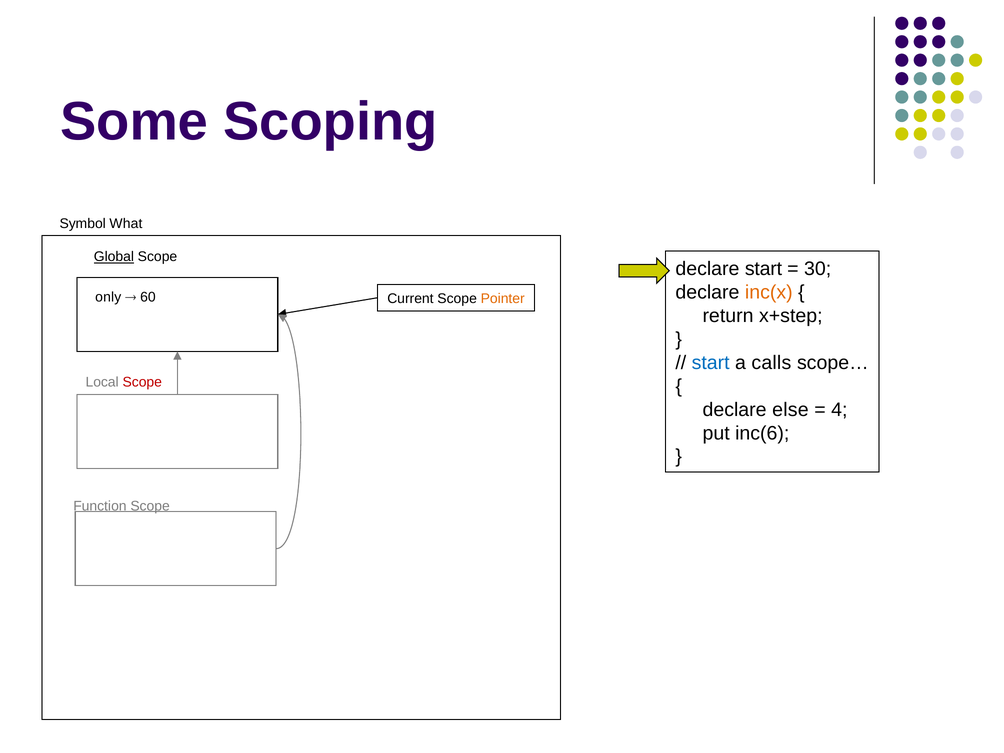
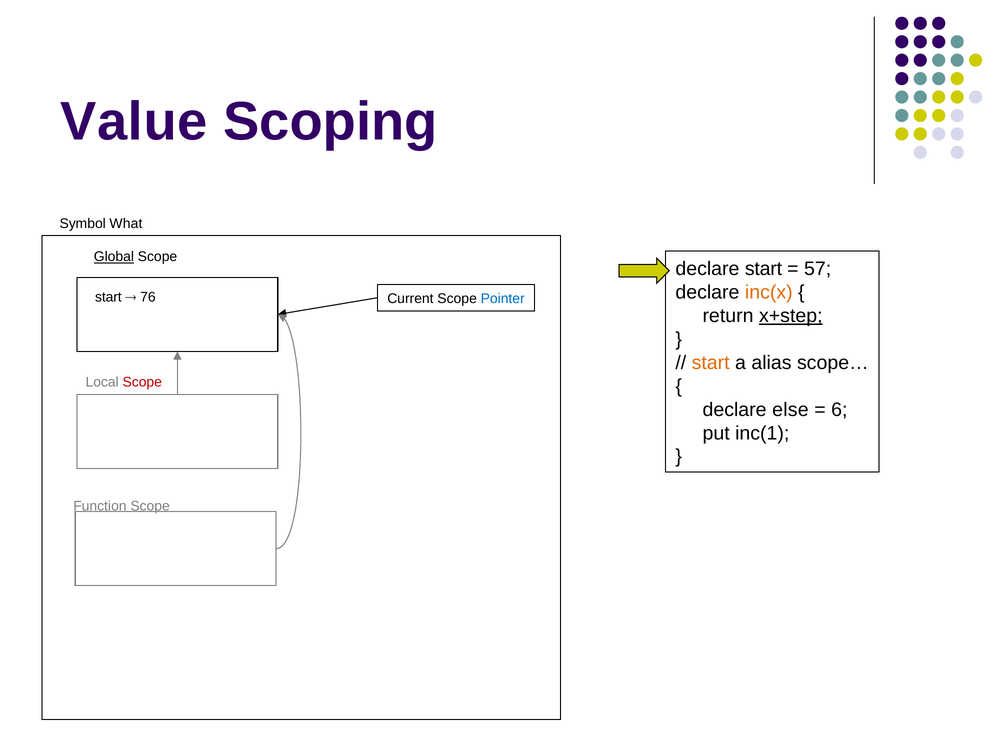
Some: Some -> Value
30: 30 -> 57
only at (108, 297): only -> start
60: 60 -> 76
Pointer colour: orange -> blue
x+step underline: none -> present
start at (711, 363) colour: blue -> orange
calls: calls -> alias
4: 4 -> 6
inc(6: inc(6 -> inc(1
